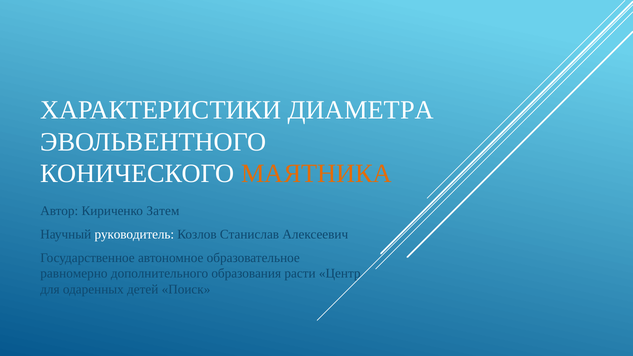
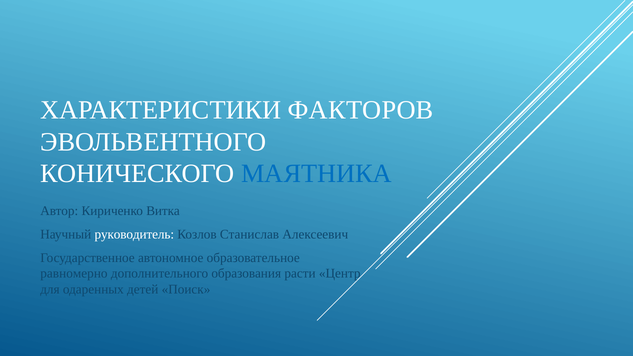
ДИАМЕТРА: ДИАМЕТРА -> ФАКТОРОВ
МАЯТНИКА colour: orange -> blue
Затем: Затем -> Витка
